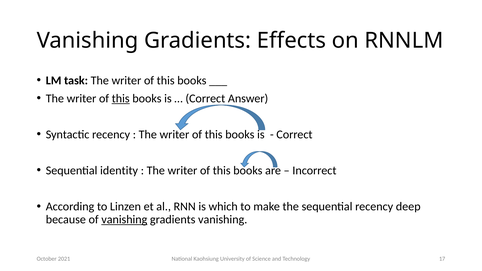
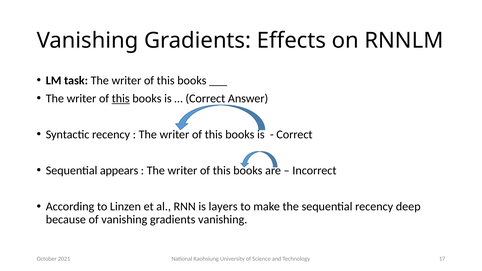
identity: identity -> appears
which: which -> layers
vanishing at (124, 220) underline: present -> none
